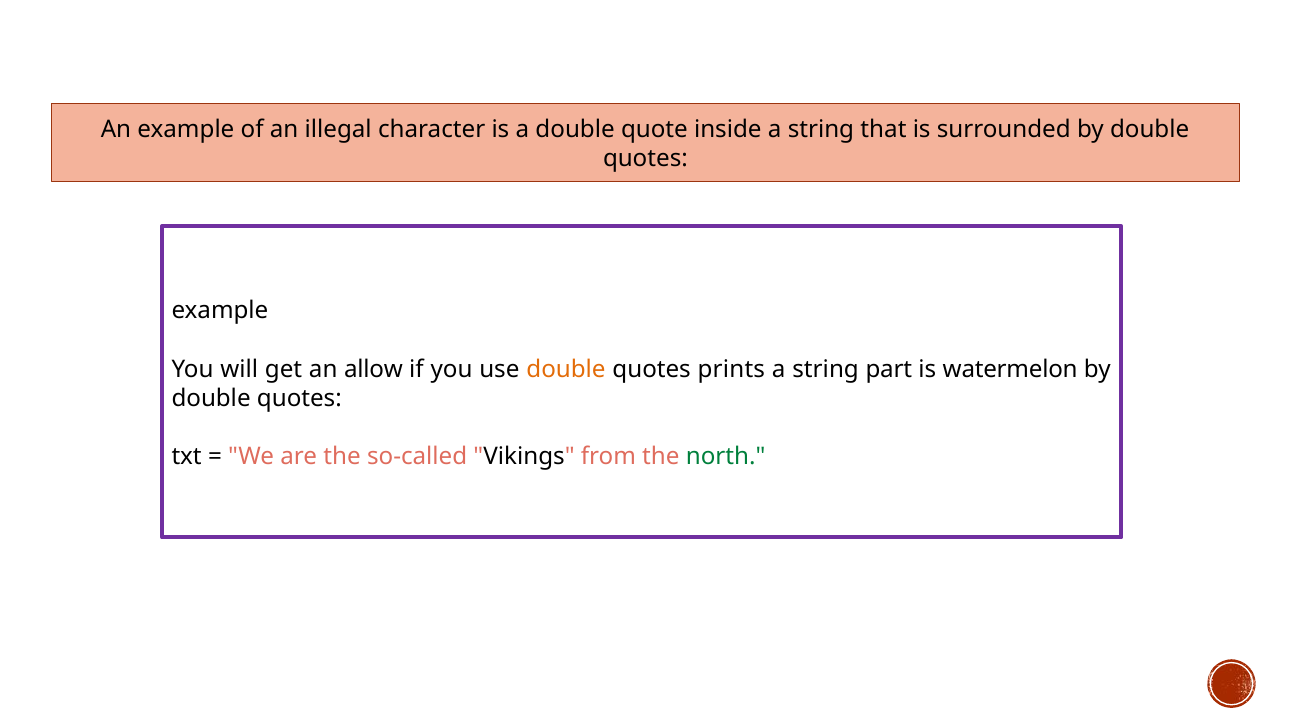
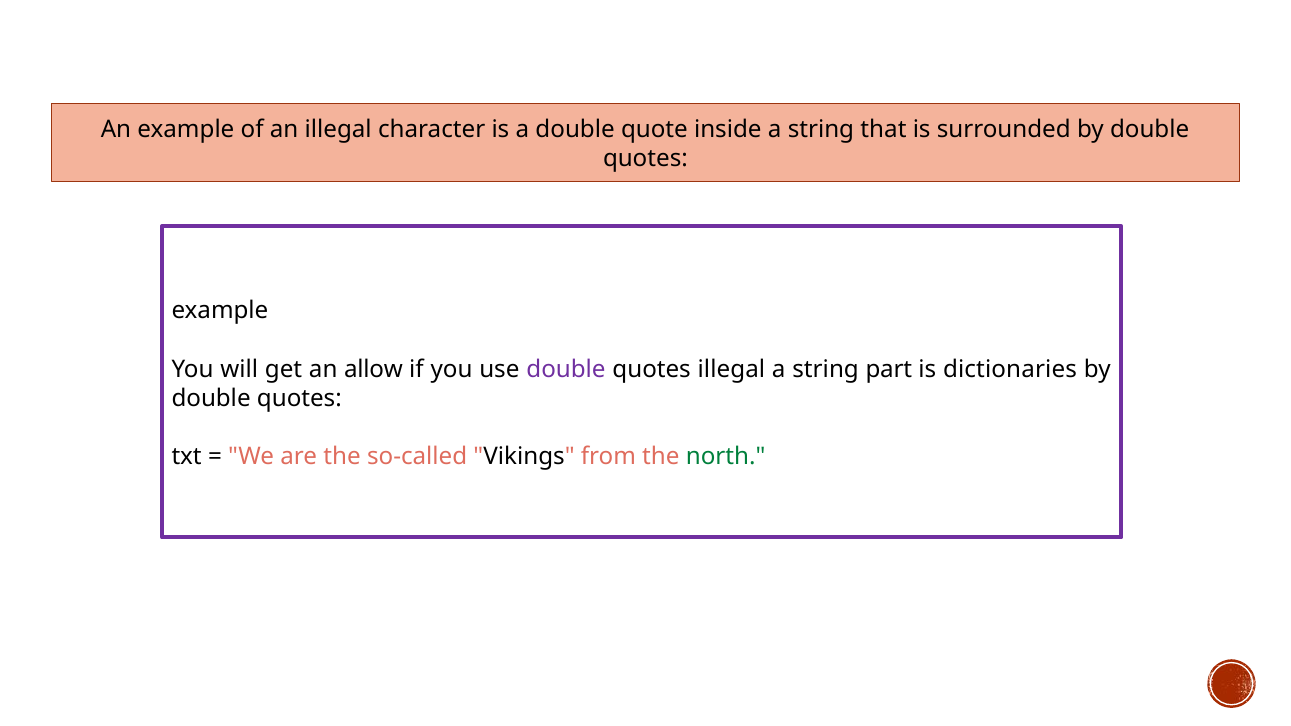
double at (566, 369) colour: orange -> purple
quotes prints: prints -> illegal
watermelon: watermelon -> dictionaries
